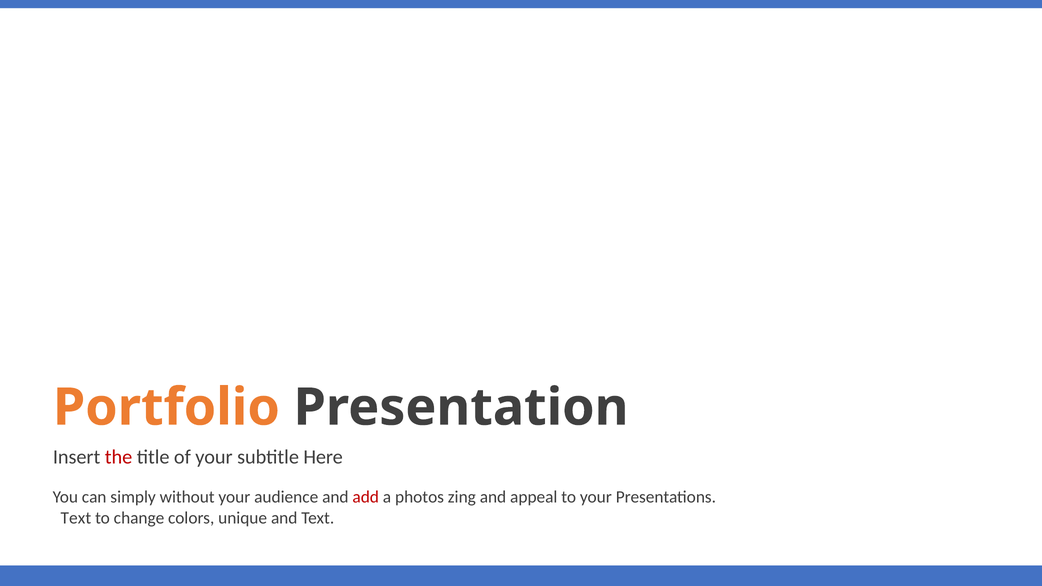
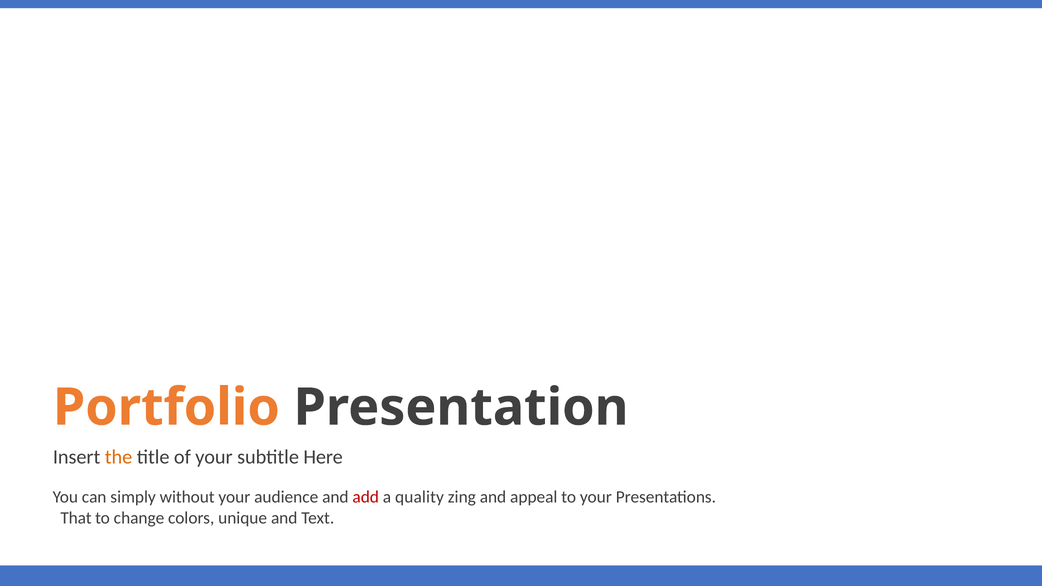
the colour: red -> orange
photos: photos -> quality
Text at (76, 518): Text -> That
